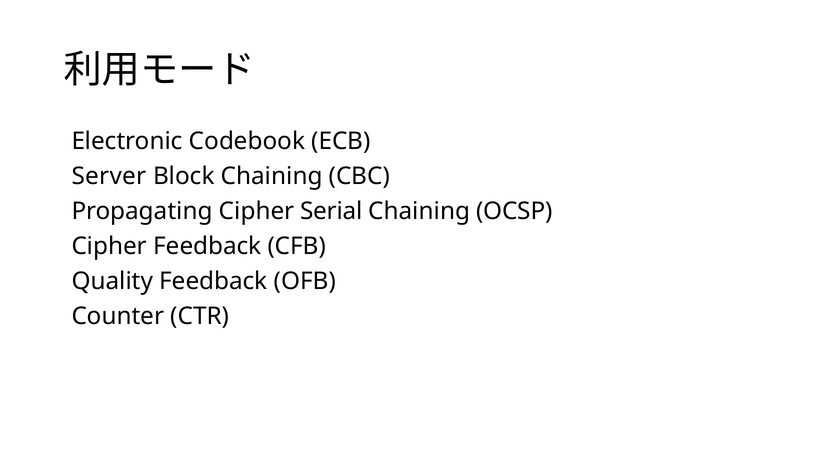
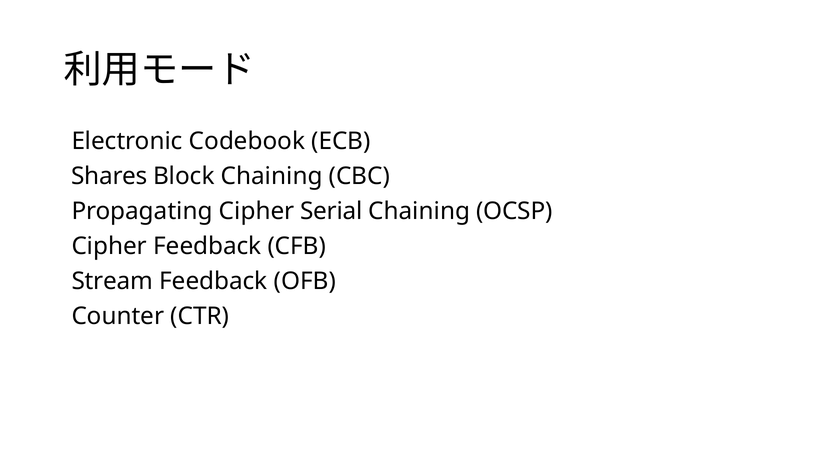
Server: Server -> Shares
Quality: Quality -> Stream
